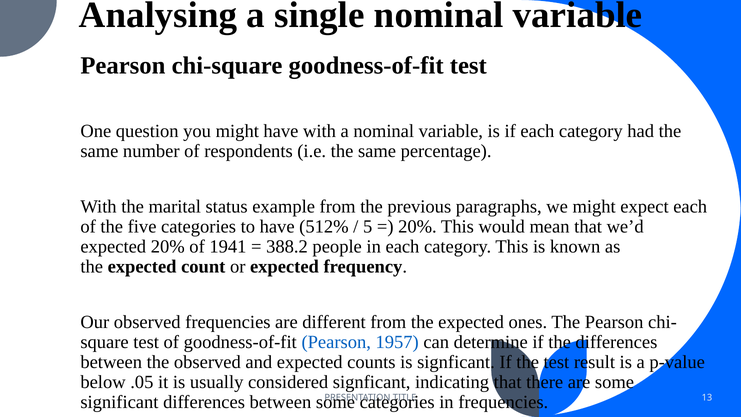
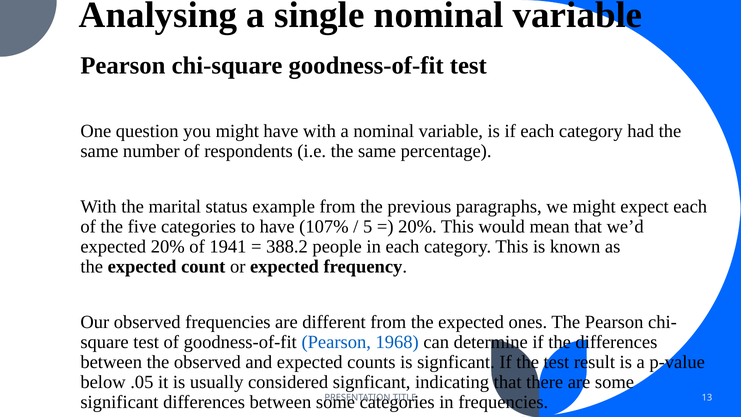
512%: 512% -> 107%
1957: 1957 -> 1968
